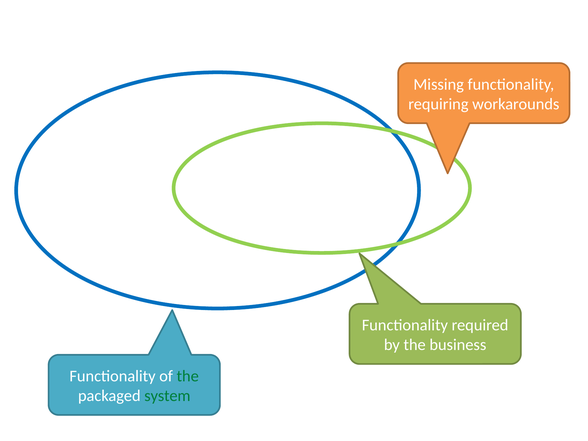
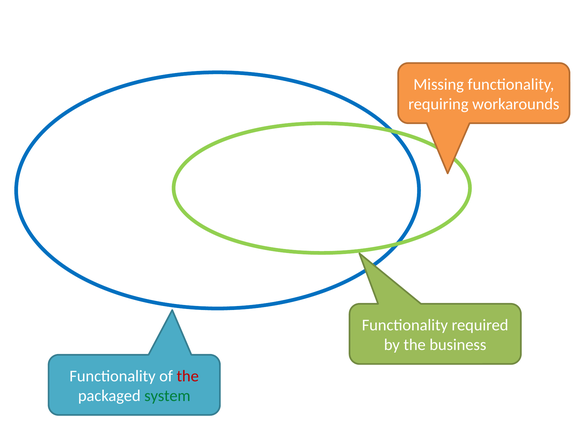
the at (188, 376) colour: green -> red
